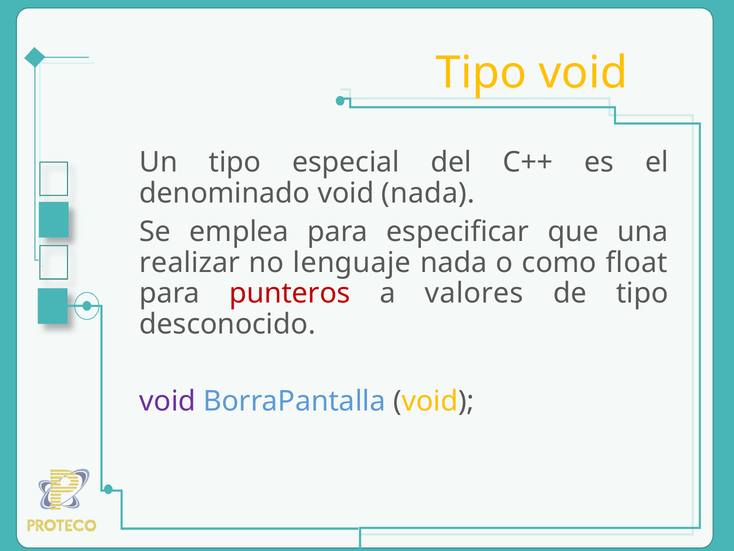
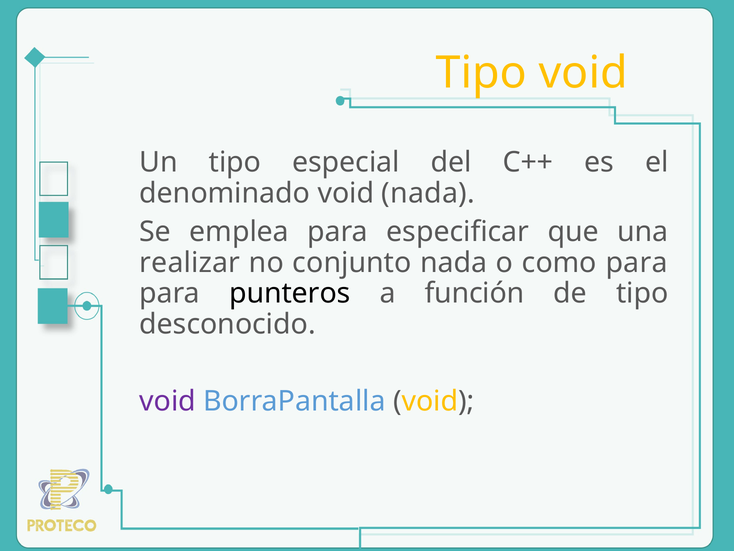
lenguaje: lenguaje -> conjunto
como float: float -> para
punteros colour: red -> black
valores: valores -> función
